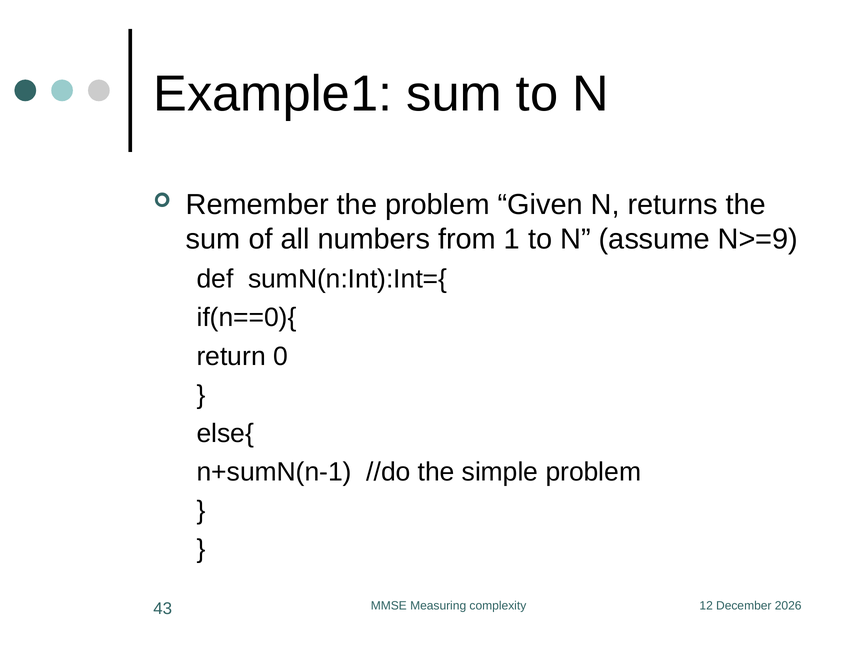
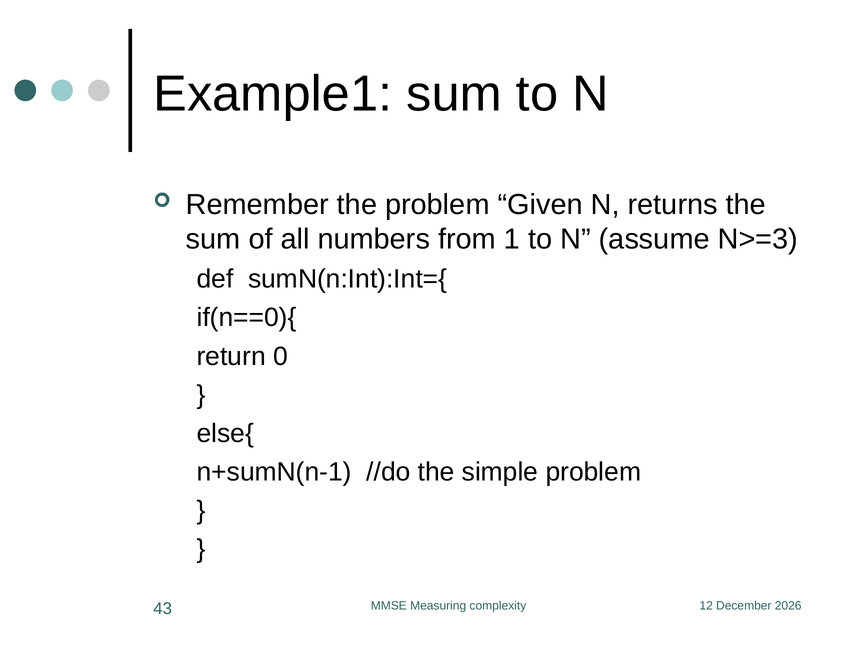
N>=9: N>=9 -> N>=3
